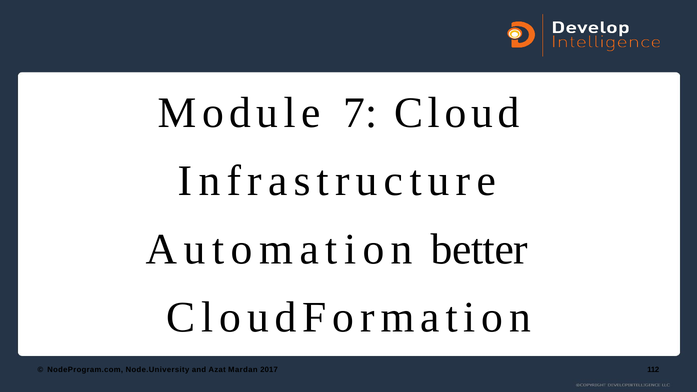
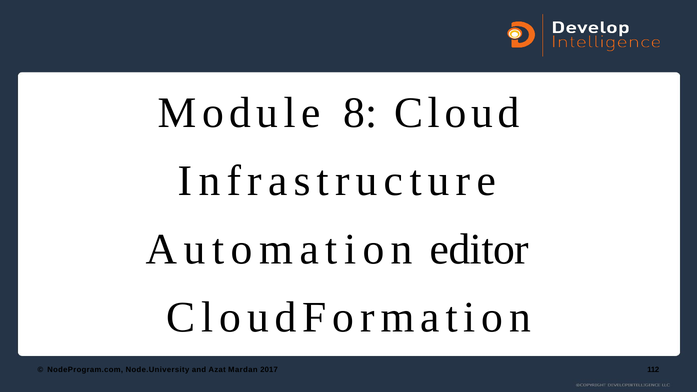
7: 7 -> 8
better: better -> editor
